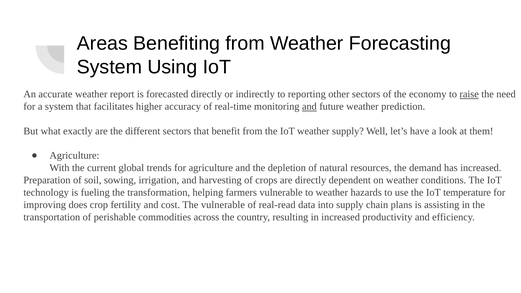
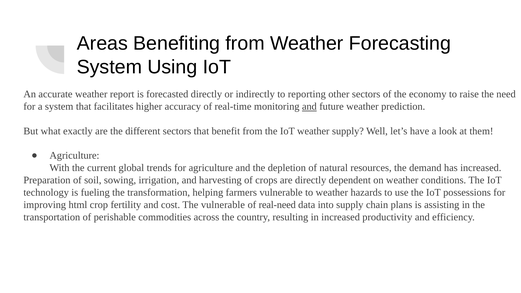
raise underline: present -> none
temperature: temperature -> possessions
does: does -> html
real-read: real-read -> real-need
